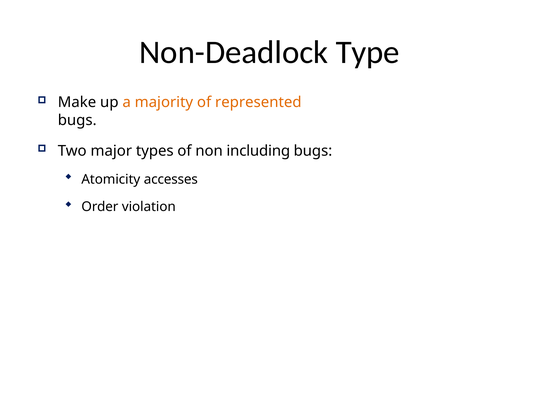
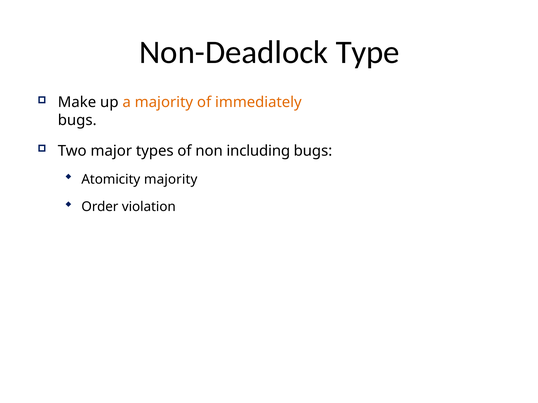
represented: represented -> immediately
Atomicity accesses: accesses -> majority
